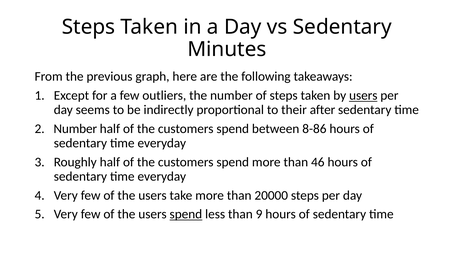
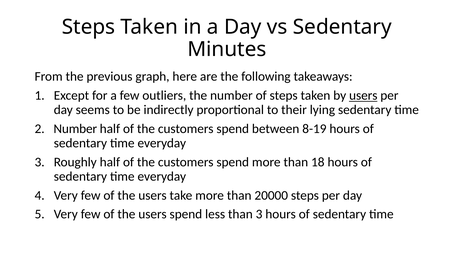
after: after -> lying
8-86: 8-86 -> 8-19
46: 46 -> 18
spend at (186, 215) underline: present -> none
than 9: 9 -> 3
